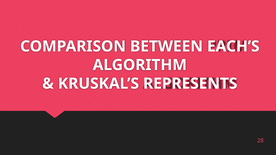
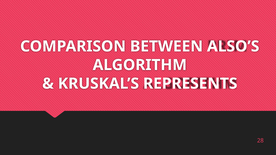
EACH’S: EACH’S -> ALSO’S
